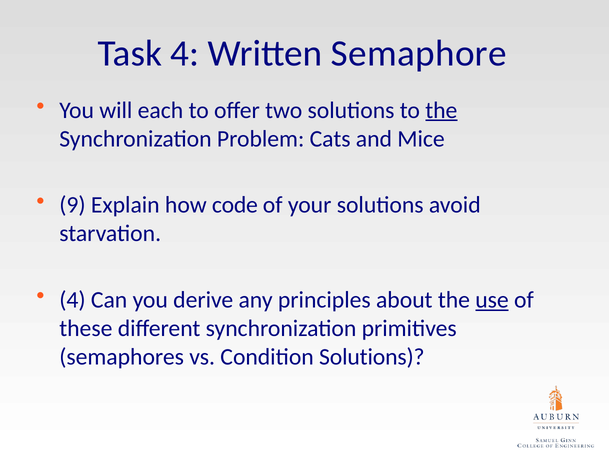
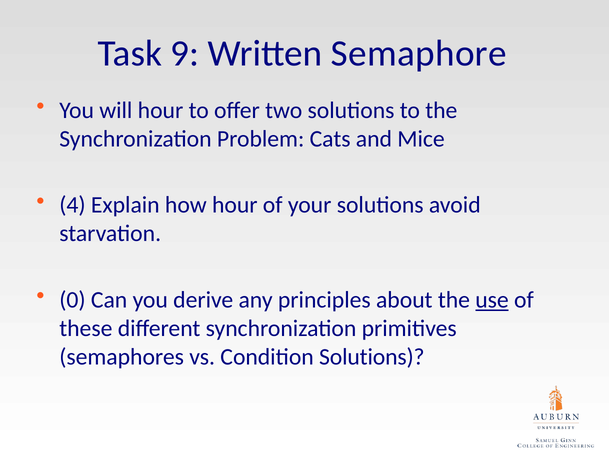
Task 4: 4 -> 9
will each: each -> hour
the at (441, 110) underline: present -> none
9: 9 -> 4
how code: code -> hour
4 at (72, 300): 4 -> 0
